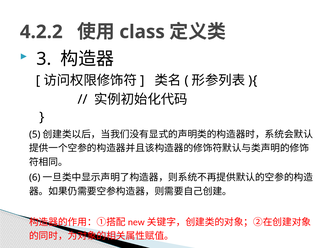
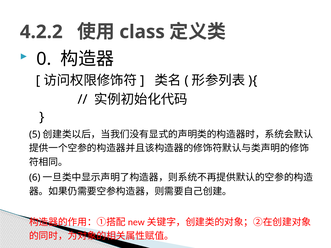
3: 3 -> 0
